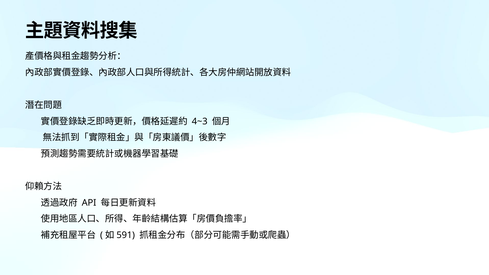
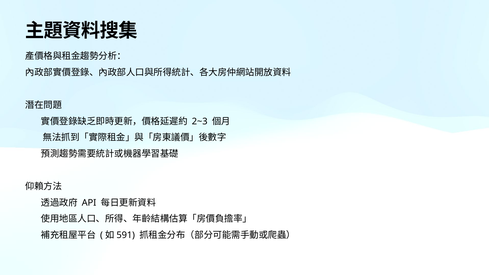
4~3: 4~3 -> 2~3
